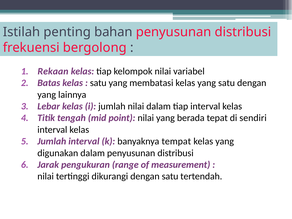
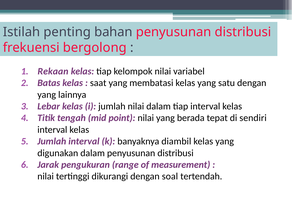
satu at (98, 83): satu -> saat
tempat: tempat -> diambil
dengan satu: satu -> soal
